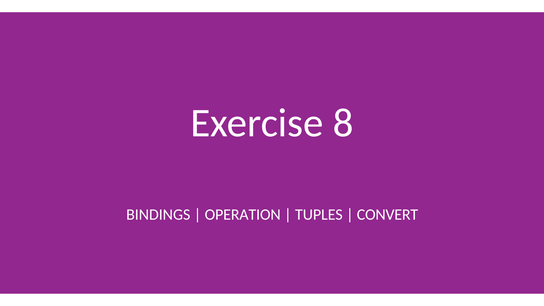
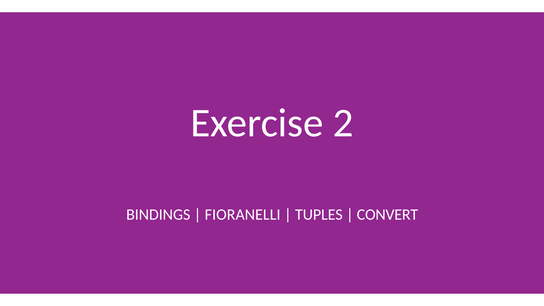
8: 8 -> 2
OPERATION: OPERATION -> FIORANELLI
